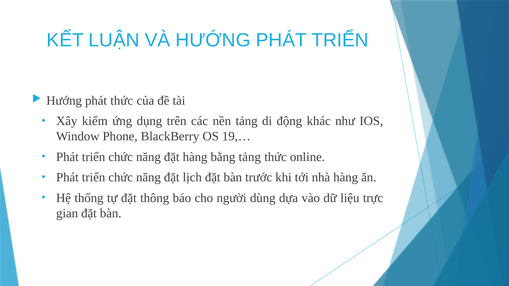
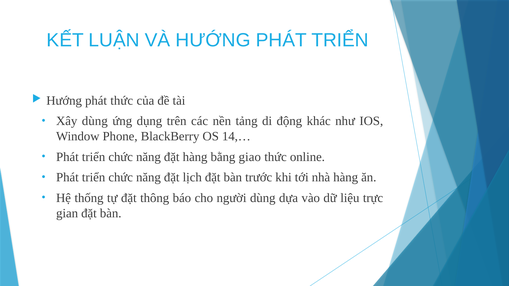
Xây kiểm: kiểm -> dùng
19,…: 19,… -> 14,…
bằng tảng: tảng -> giao
